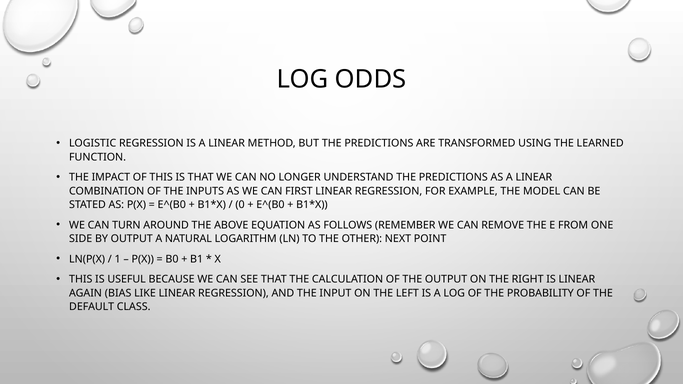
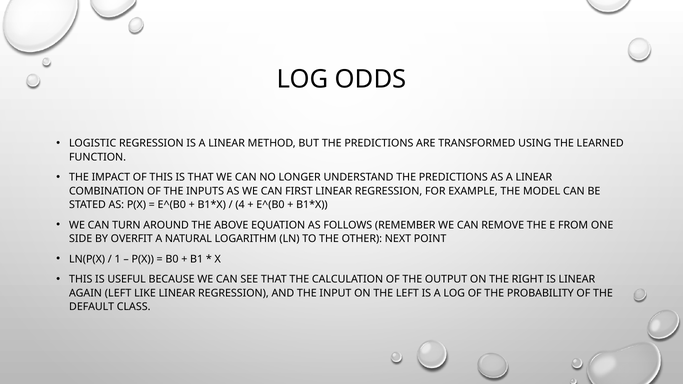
0: 0 -> 4
BY OUTPUT: OUTPUT -> OVERFIT
AGAIN BIAS: BIAS -> LEFT
